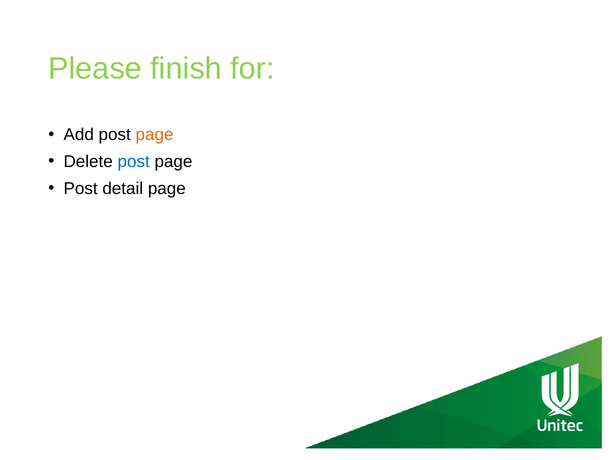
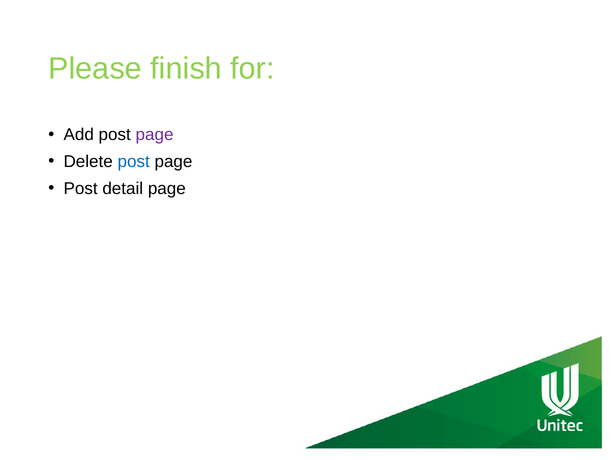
page at (155, 135) colour: orange -> purple
